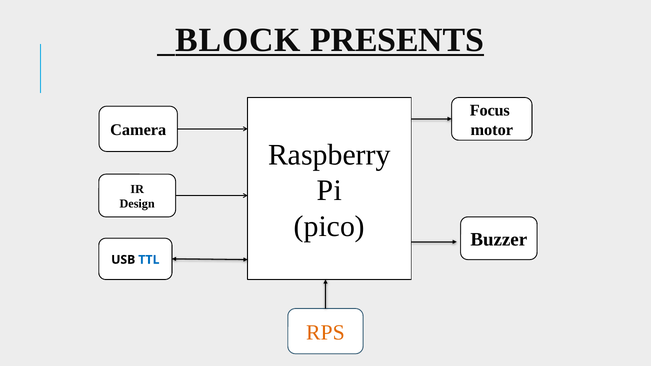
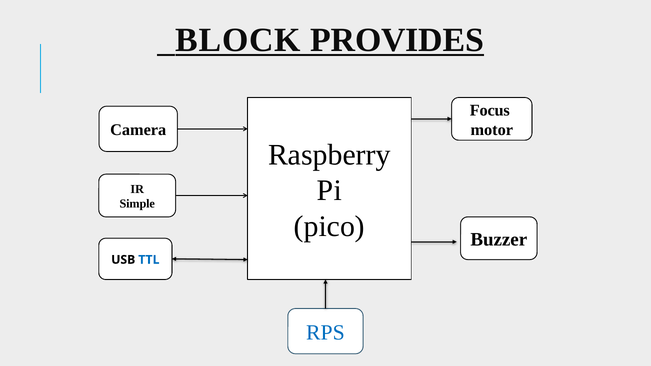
PRESENTS: PRESENTS -> PROVIDES
Design: Design -> Simple
RPS colour: orange -> blue
